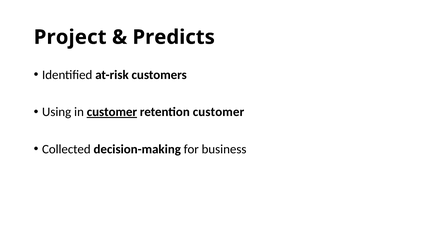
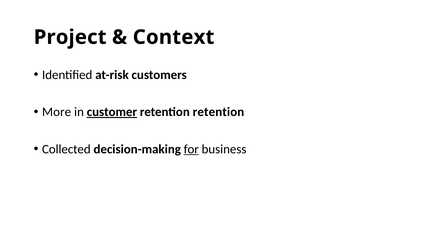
Predicts: Predicts -> Context
Using: Using -> More
retention customer: customer -> retention
for underline: none -> present
